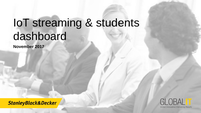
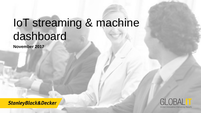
students: students -> machine
